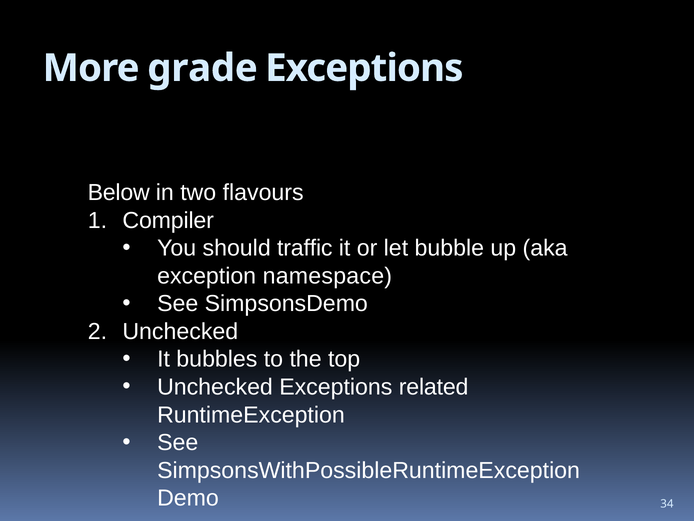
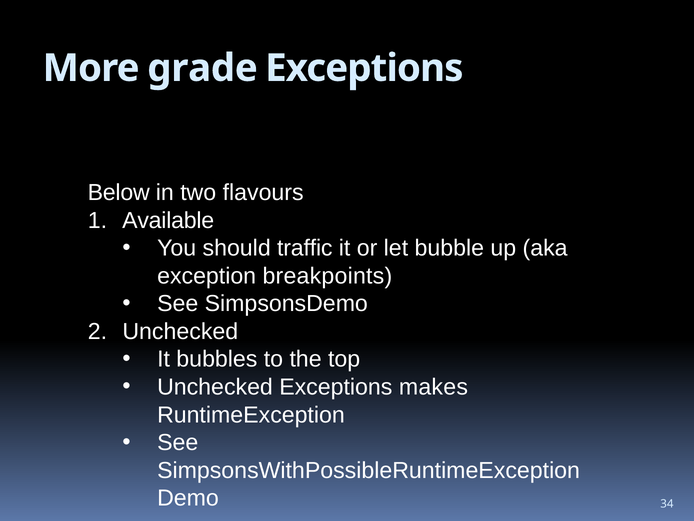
Compiler: Compiler -> Available
namespace: namespace -> breakpoints
related: related -> makes
